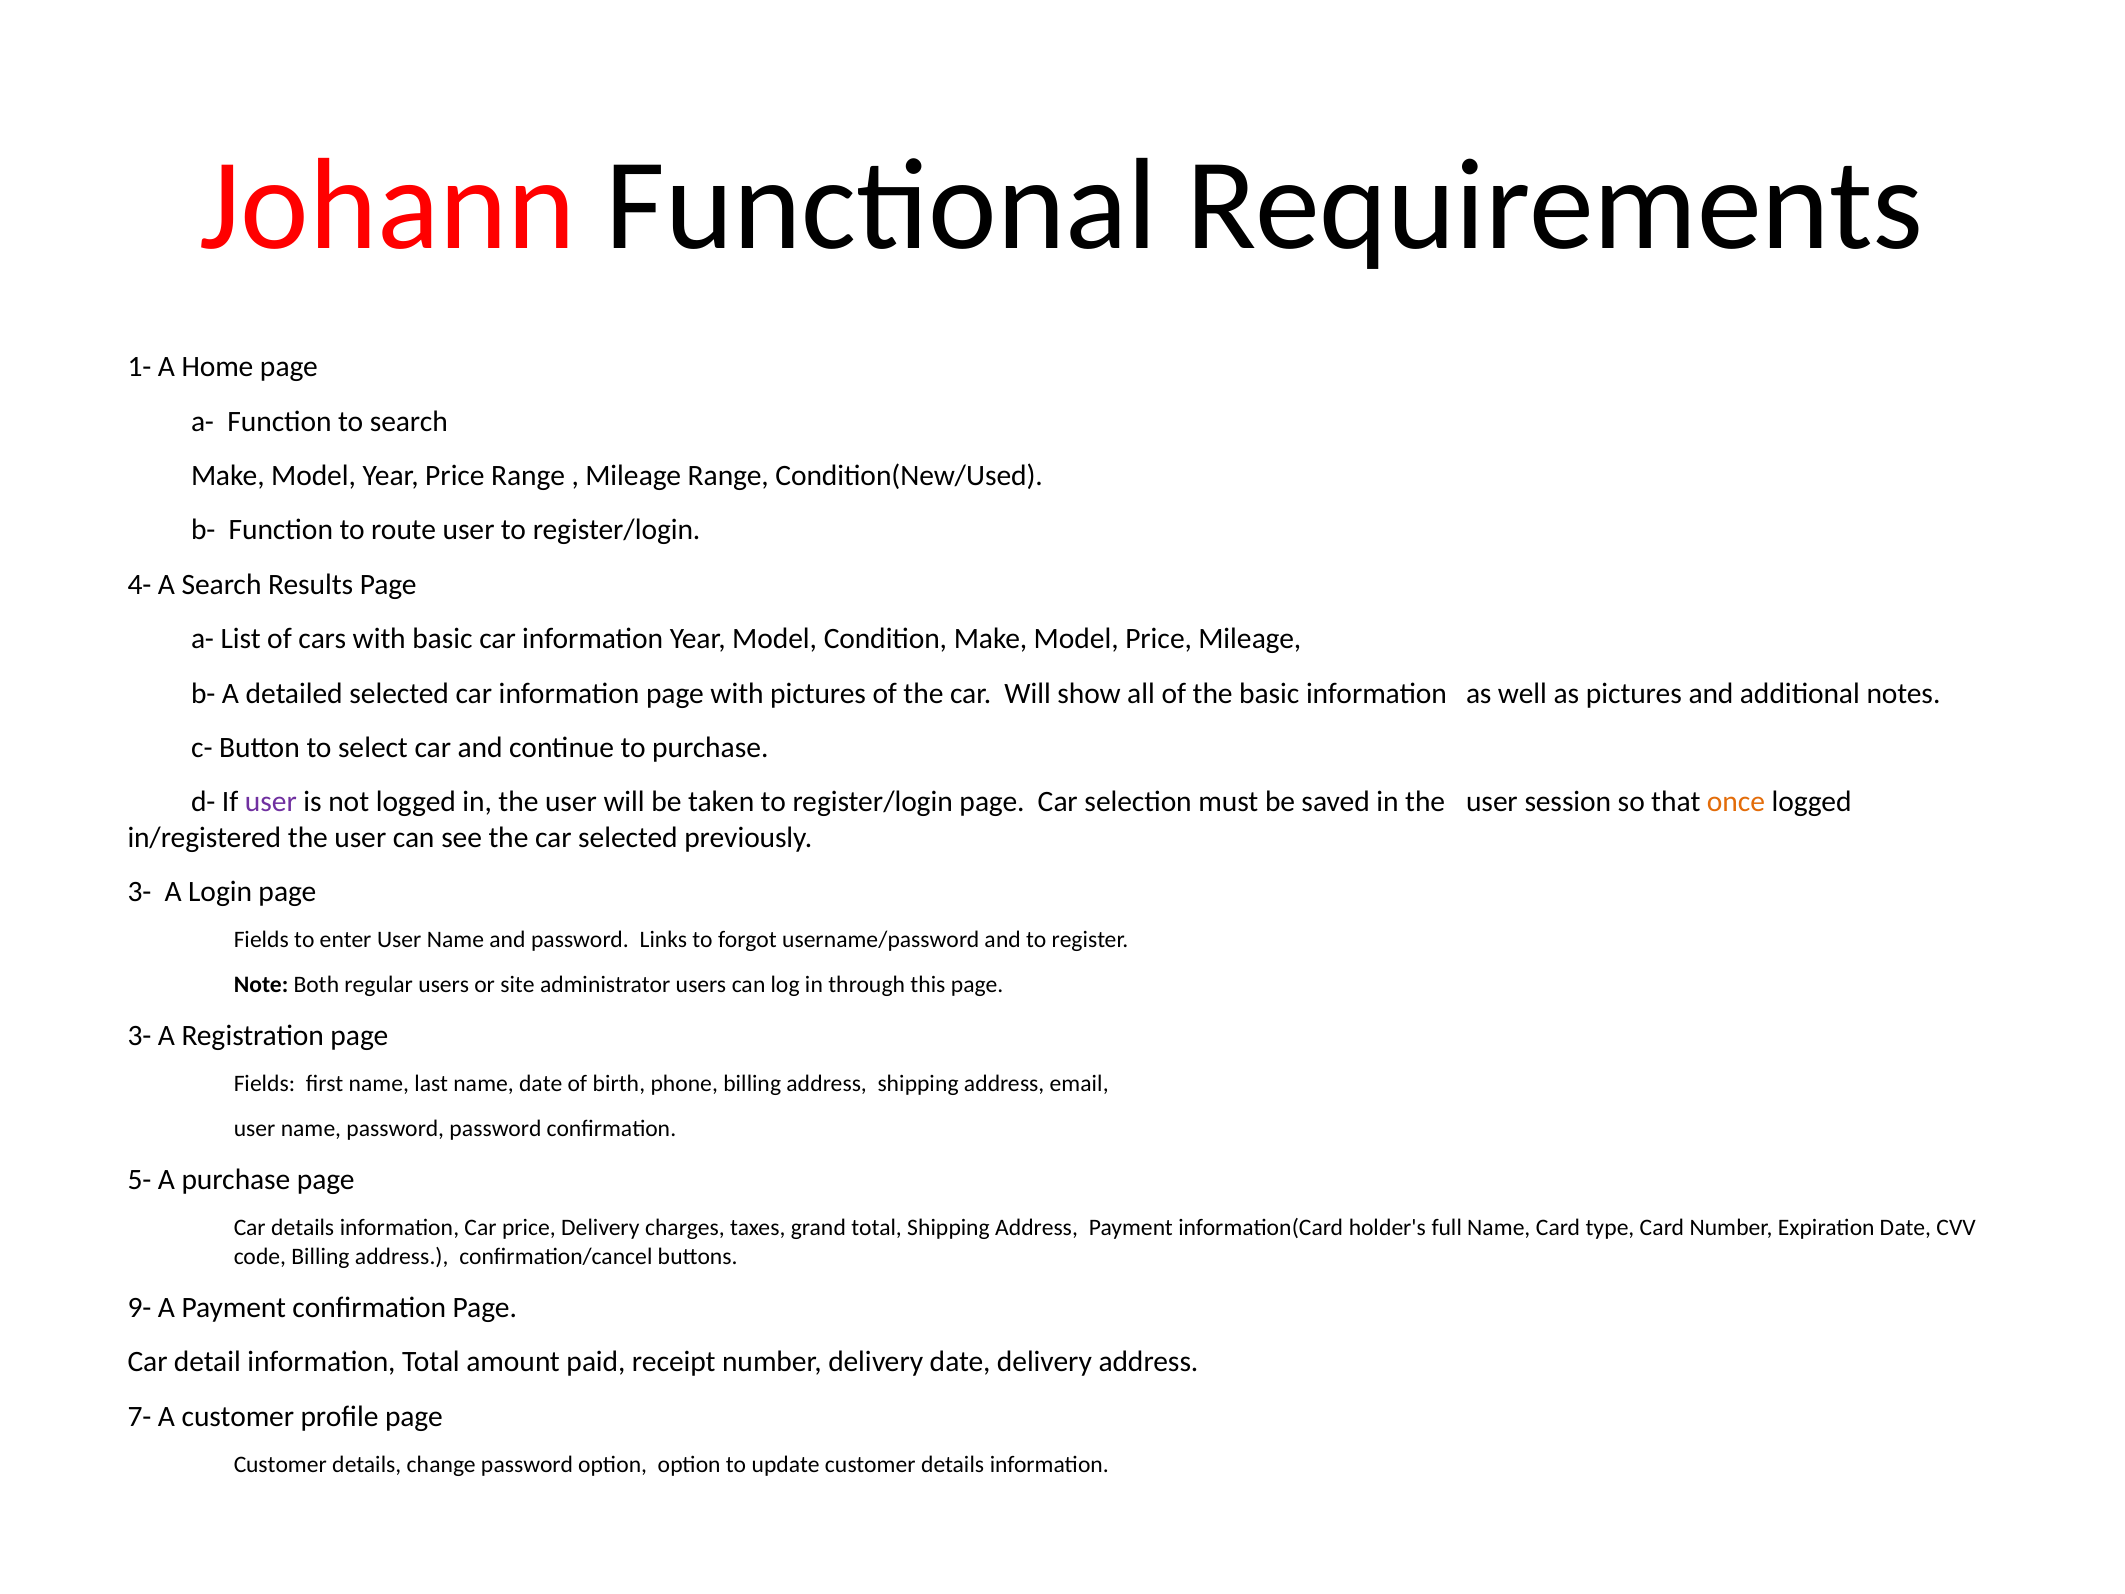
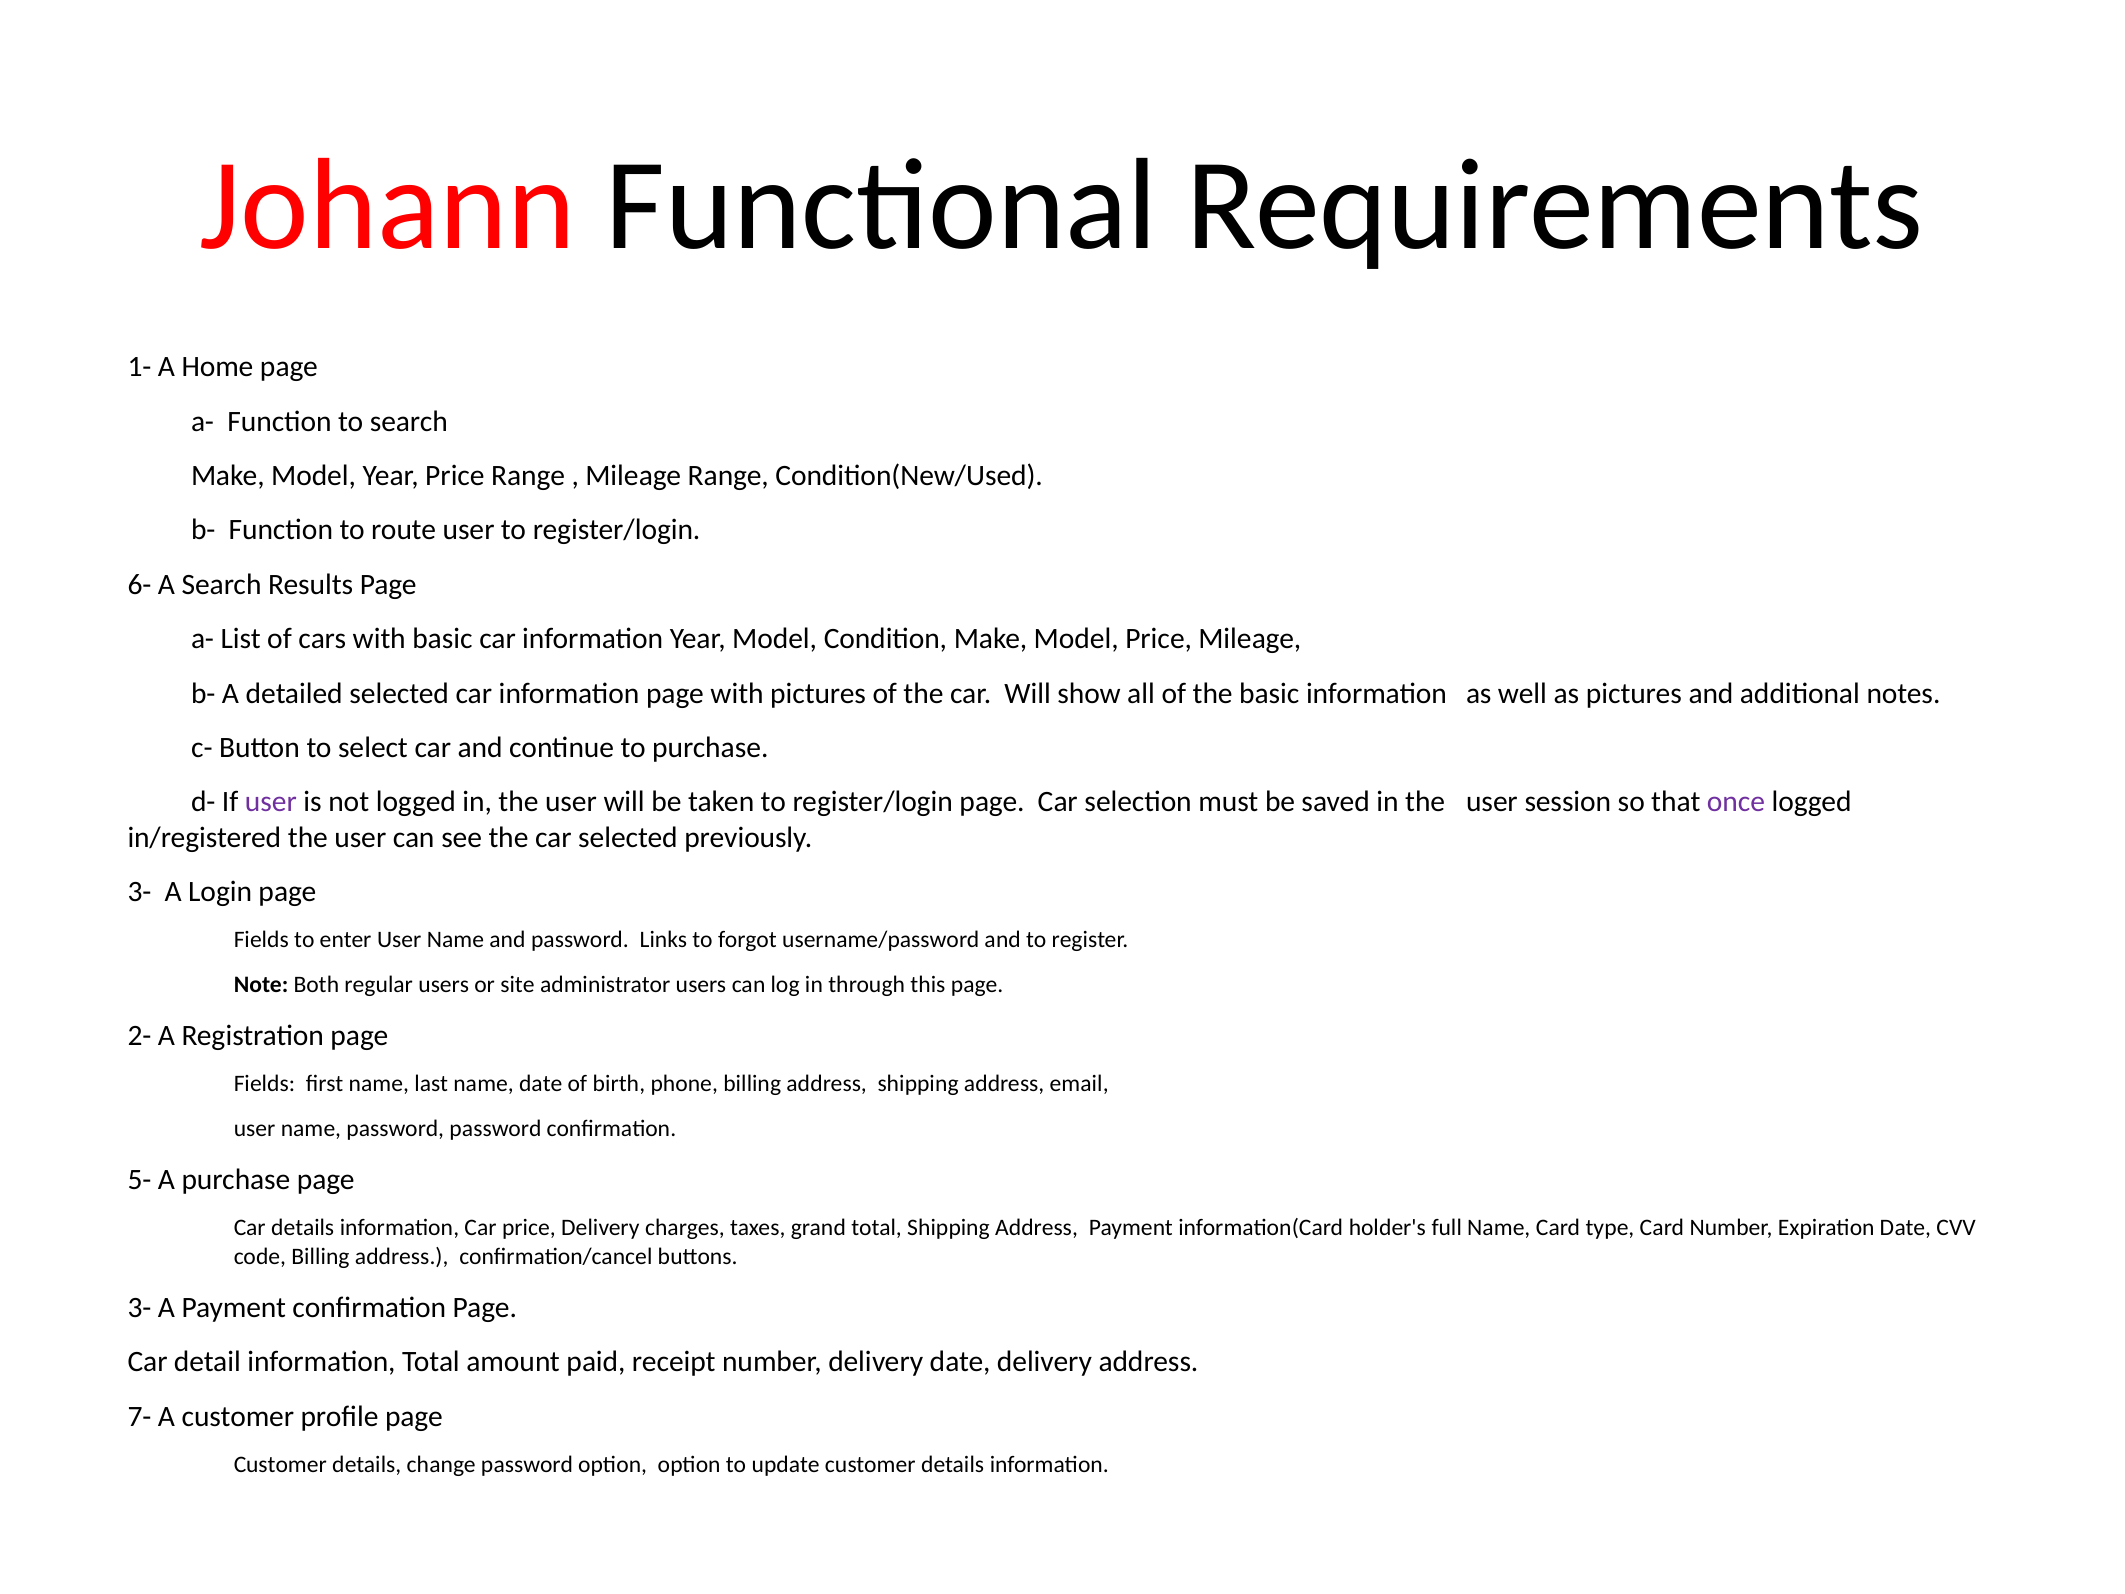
4-: 4- -> 6-
once colour: orange -> purple
3- at (139, 1036): 3- -> 2-
9- at (139, 1307): 9- -> 3-
